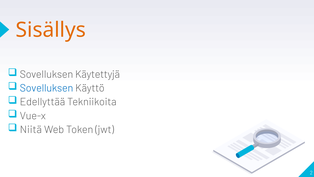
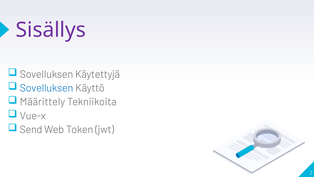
Sisällys colour: orange -> purple
Edellyttää: Edellyttää -> Määrittely
Niitä: Niitä -> Send
